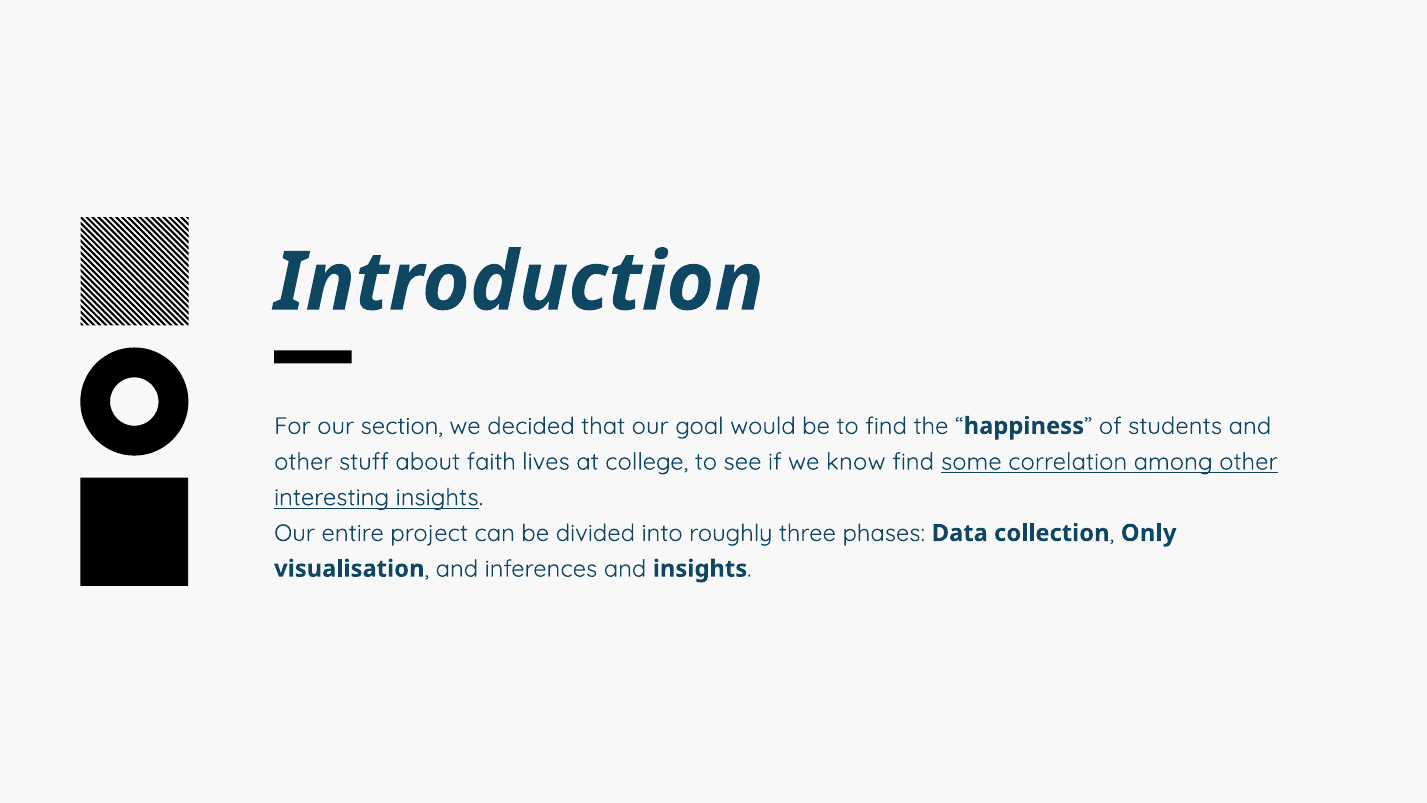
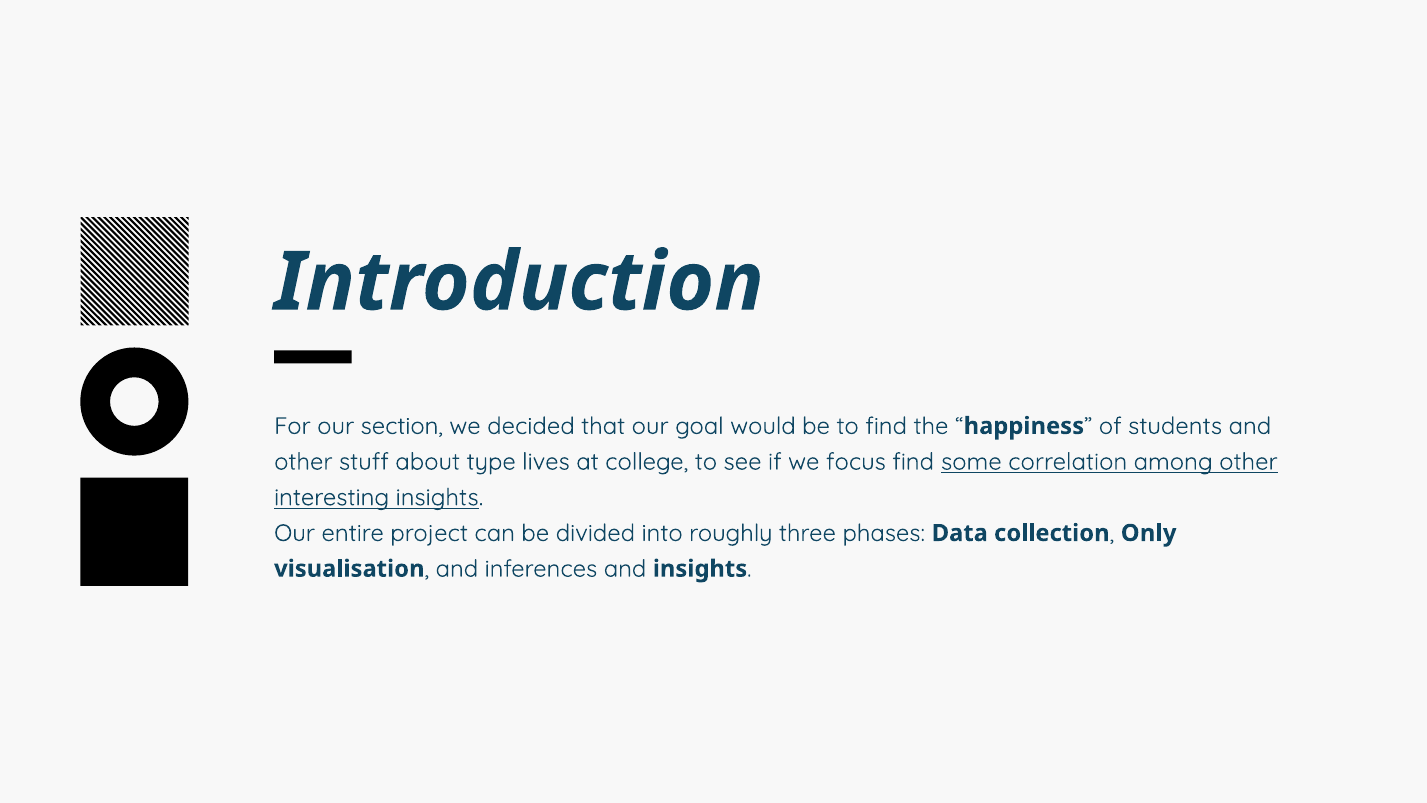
faith: faith -> type
know: know -> focus
